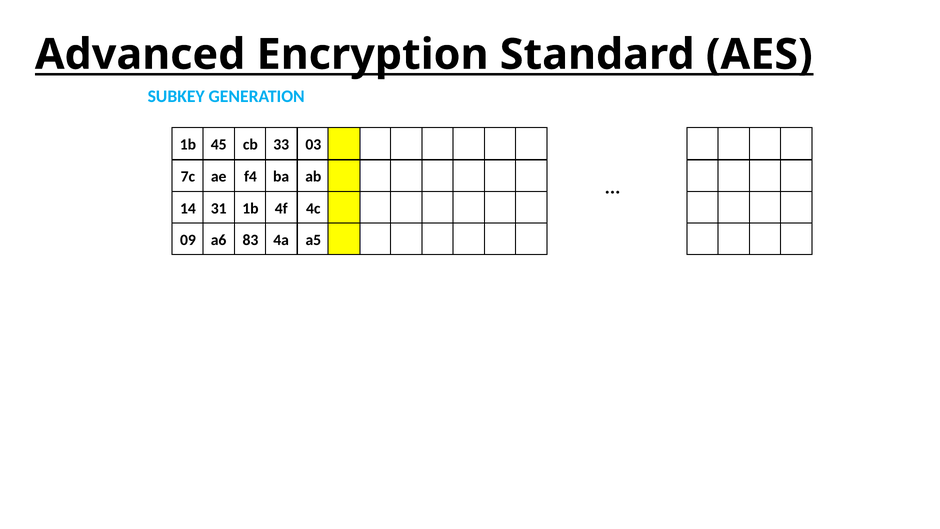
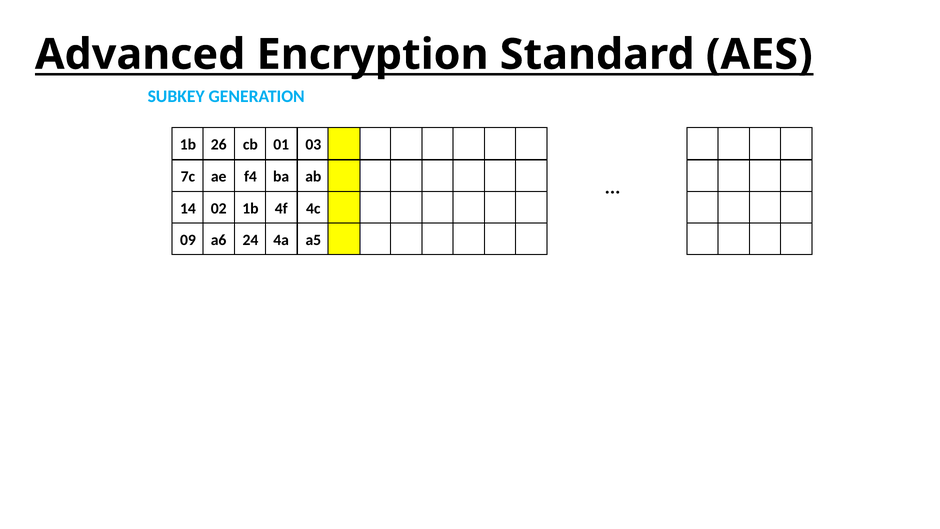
45: 45 -> 26
33: 33 -> 01
31: 31 -> 02
83: 83 -> 24
